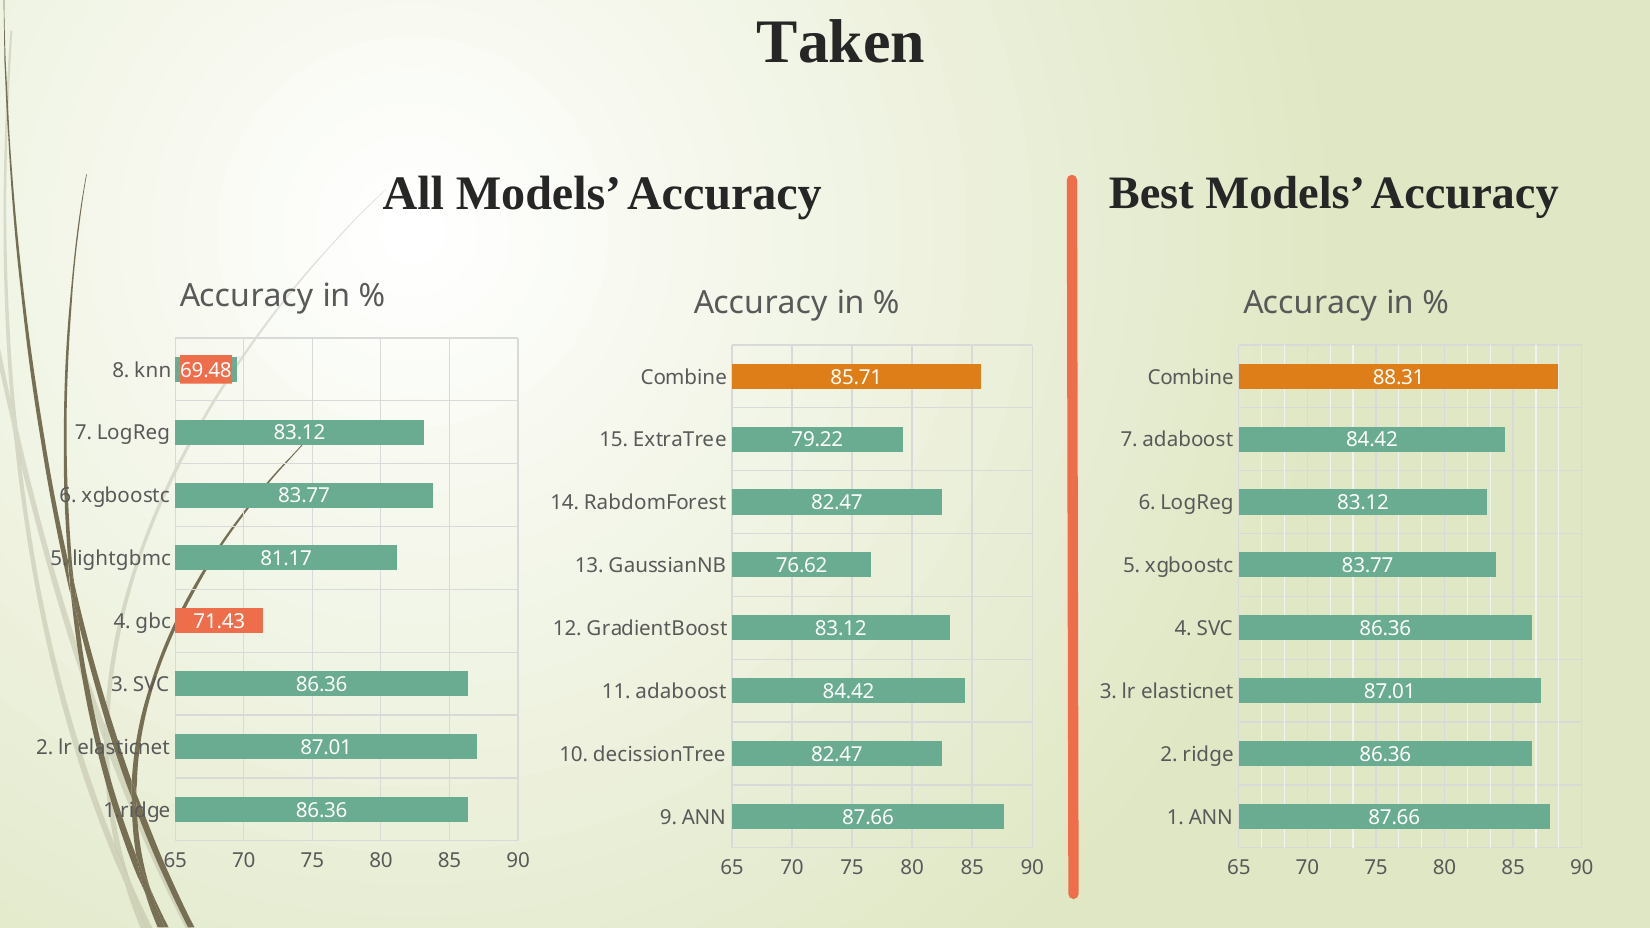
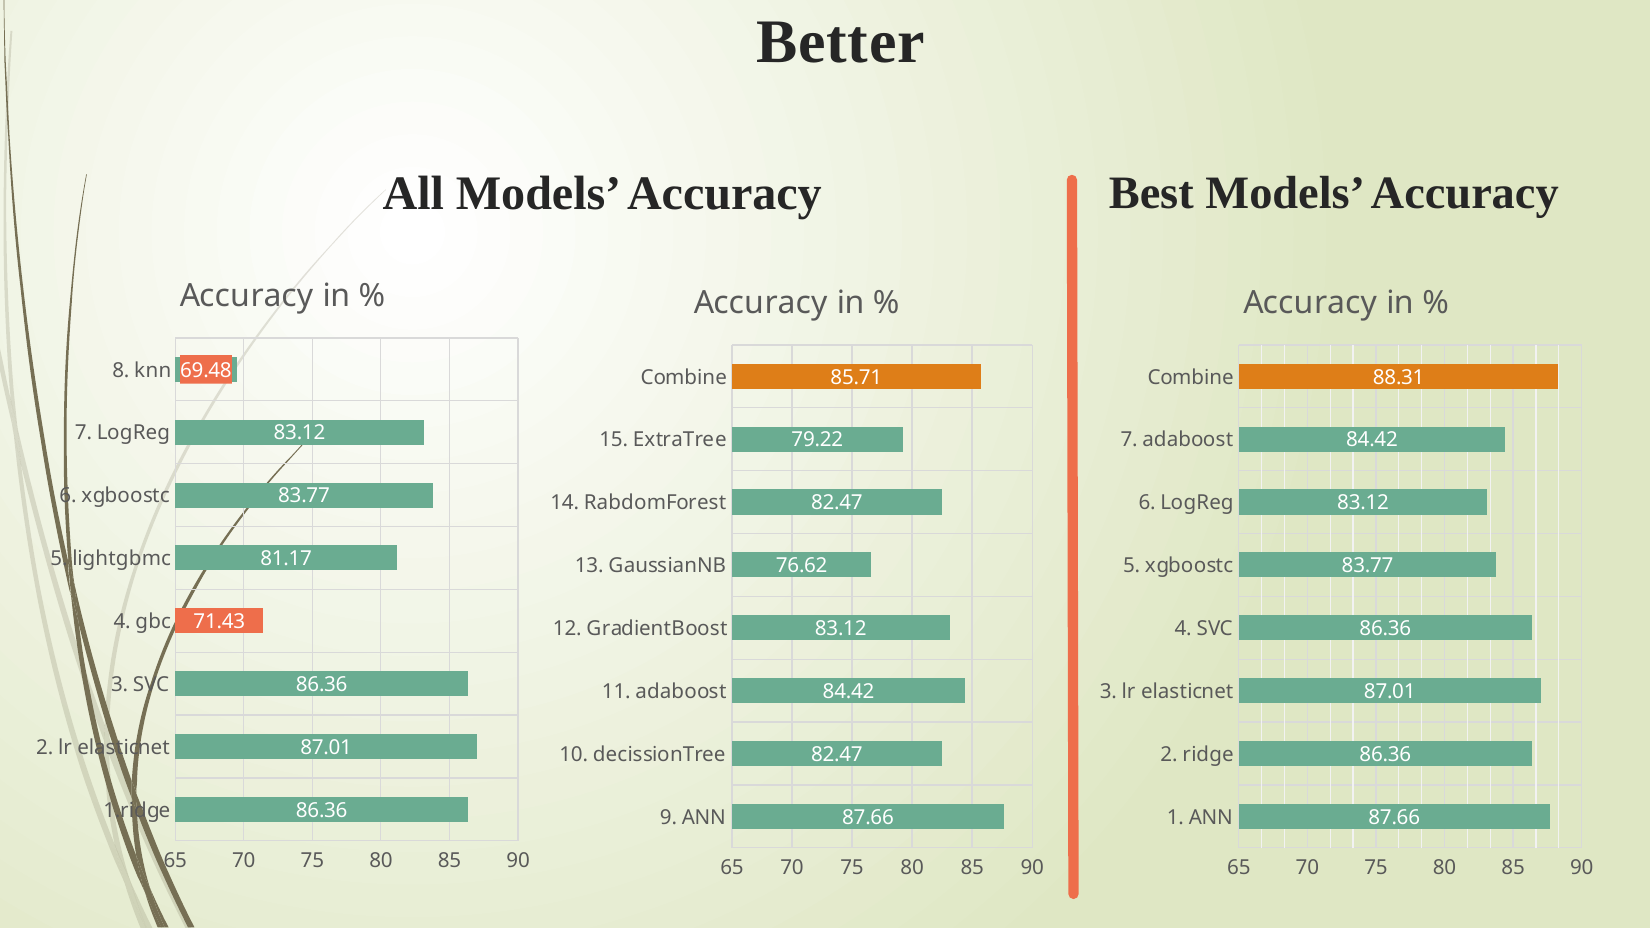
Taken: Taken -> Better
